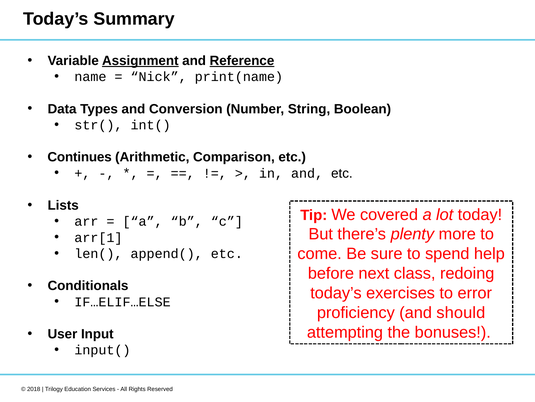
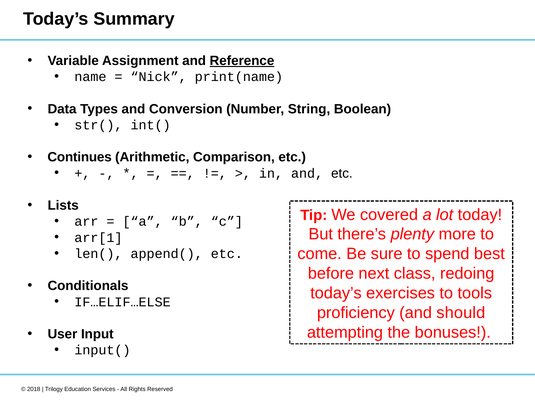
Assignment underline: present -> none
help: help -> best
error: error -> tools
